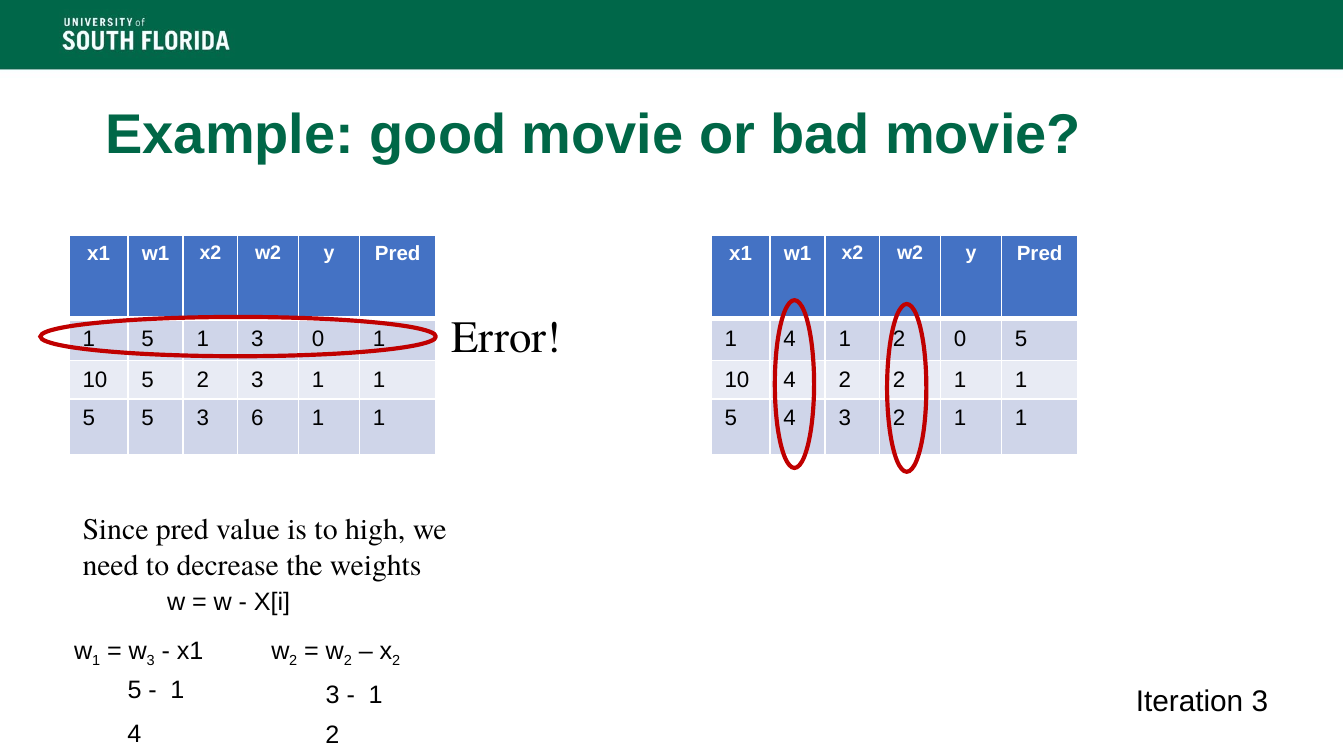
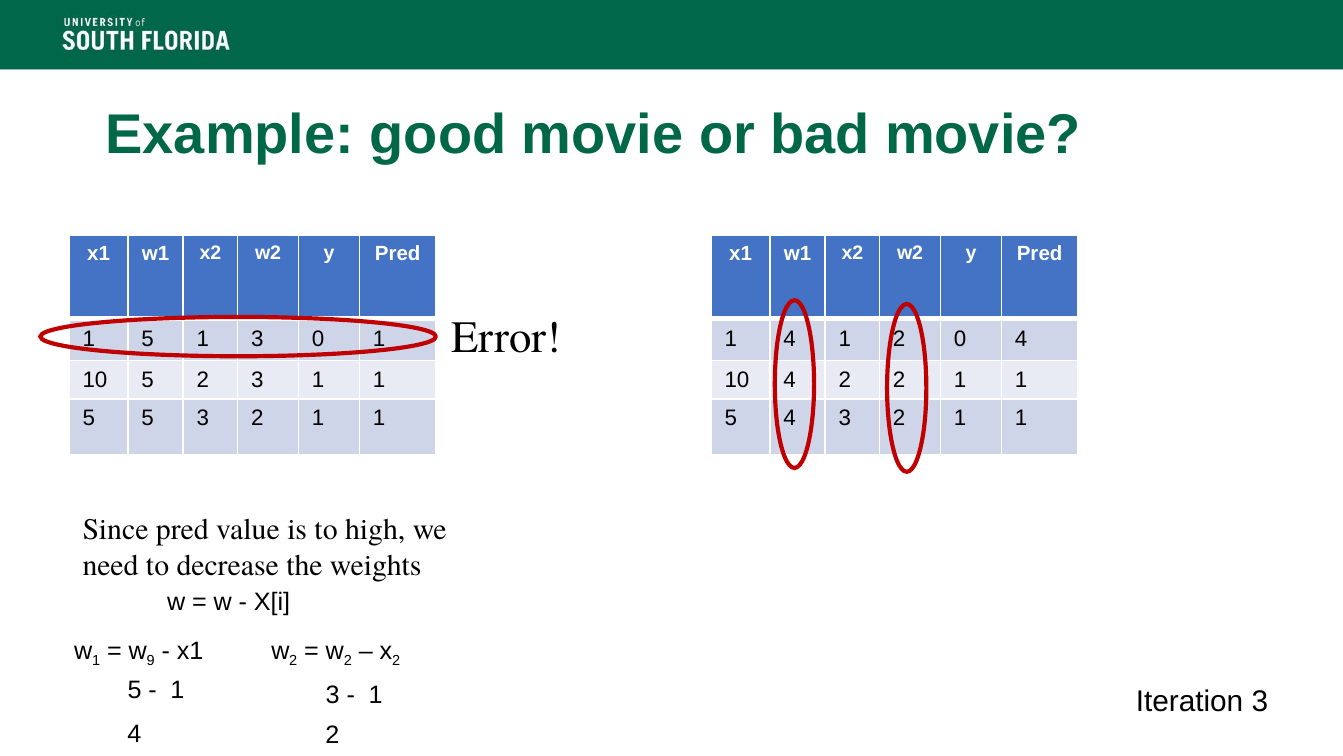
0 5: 5 -> 4
5 3 6: 6 -> 2
w 3: 3 -> 9
